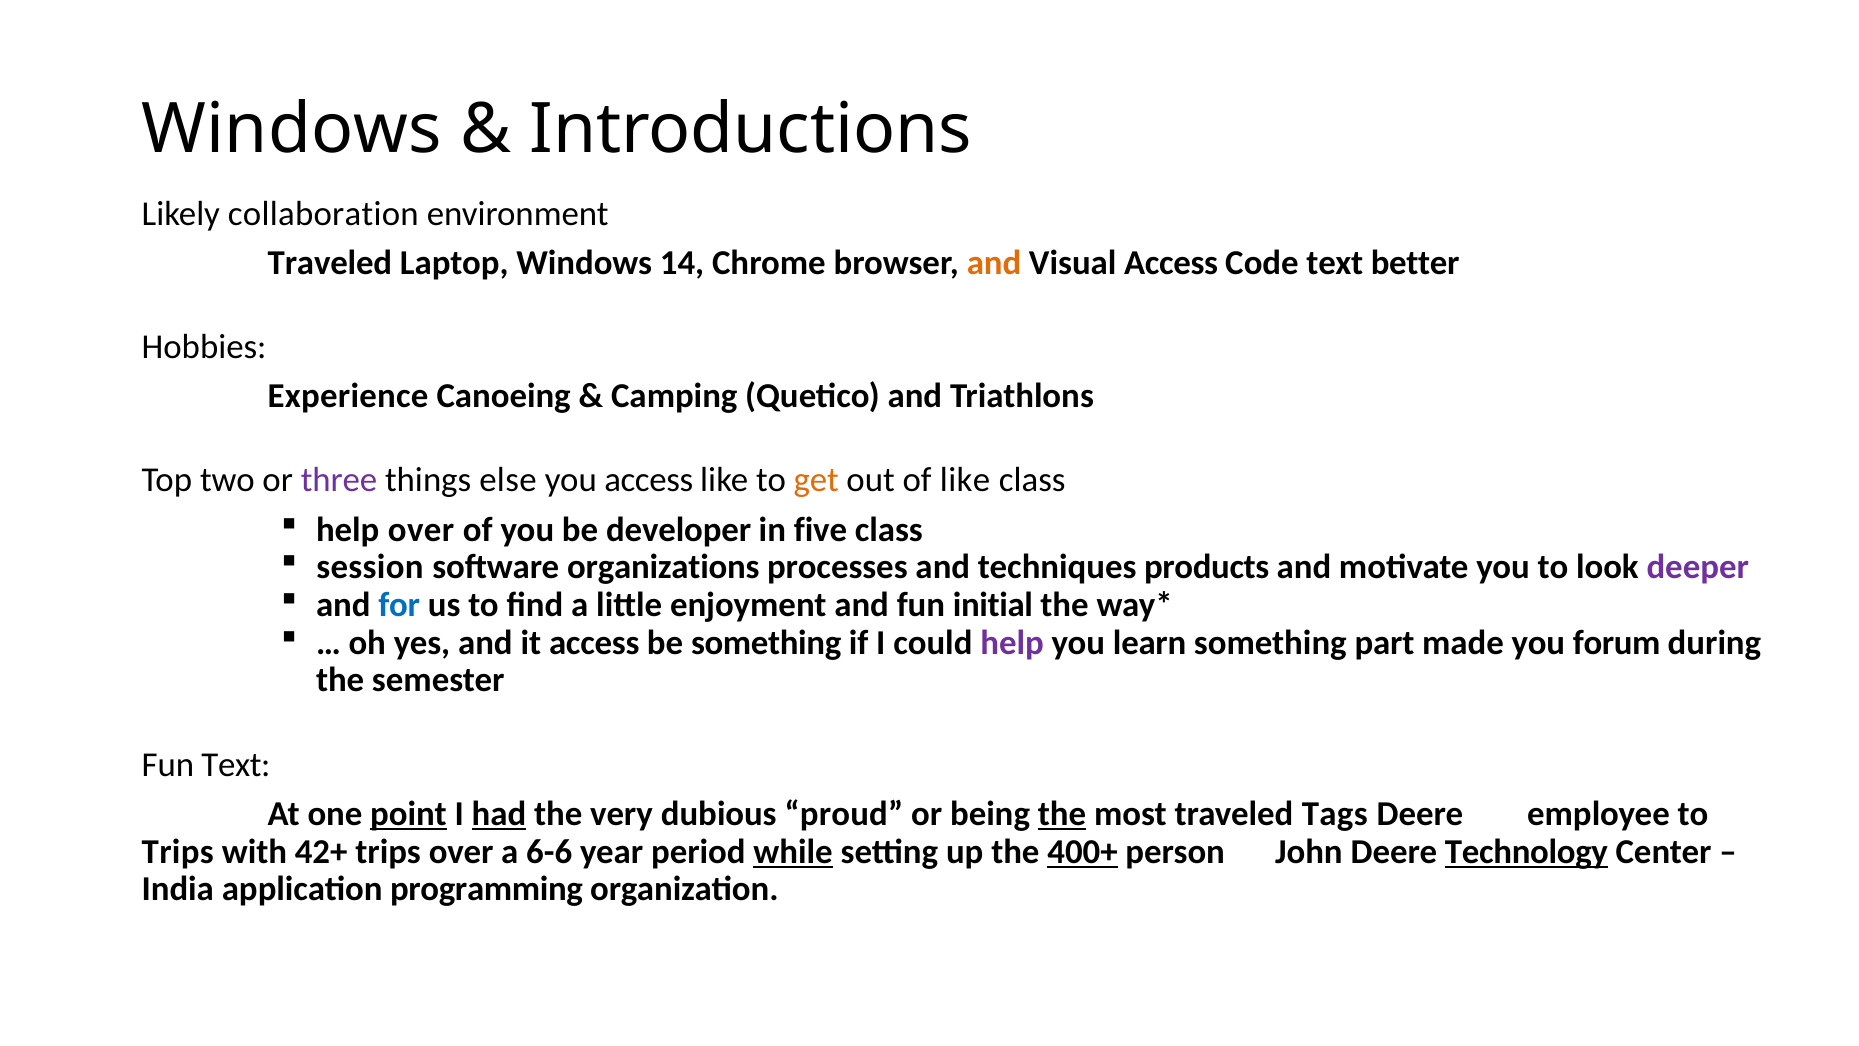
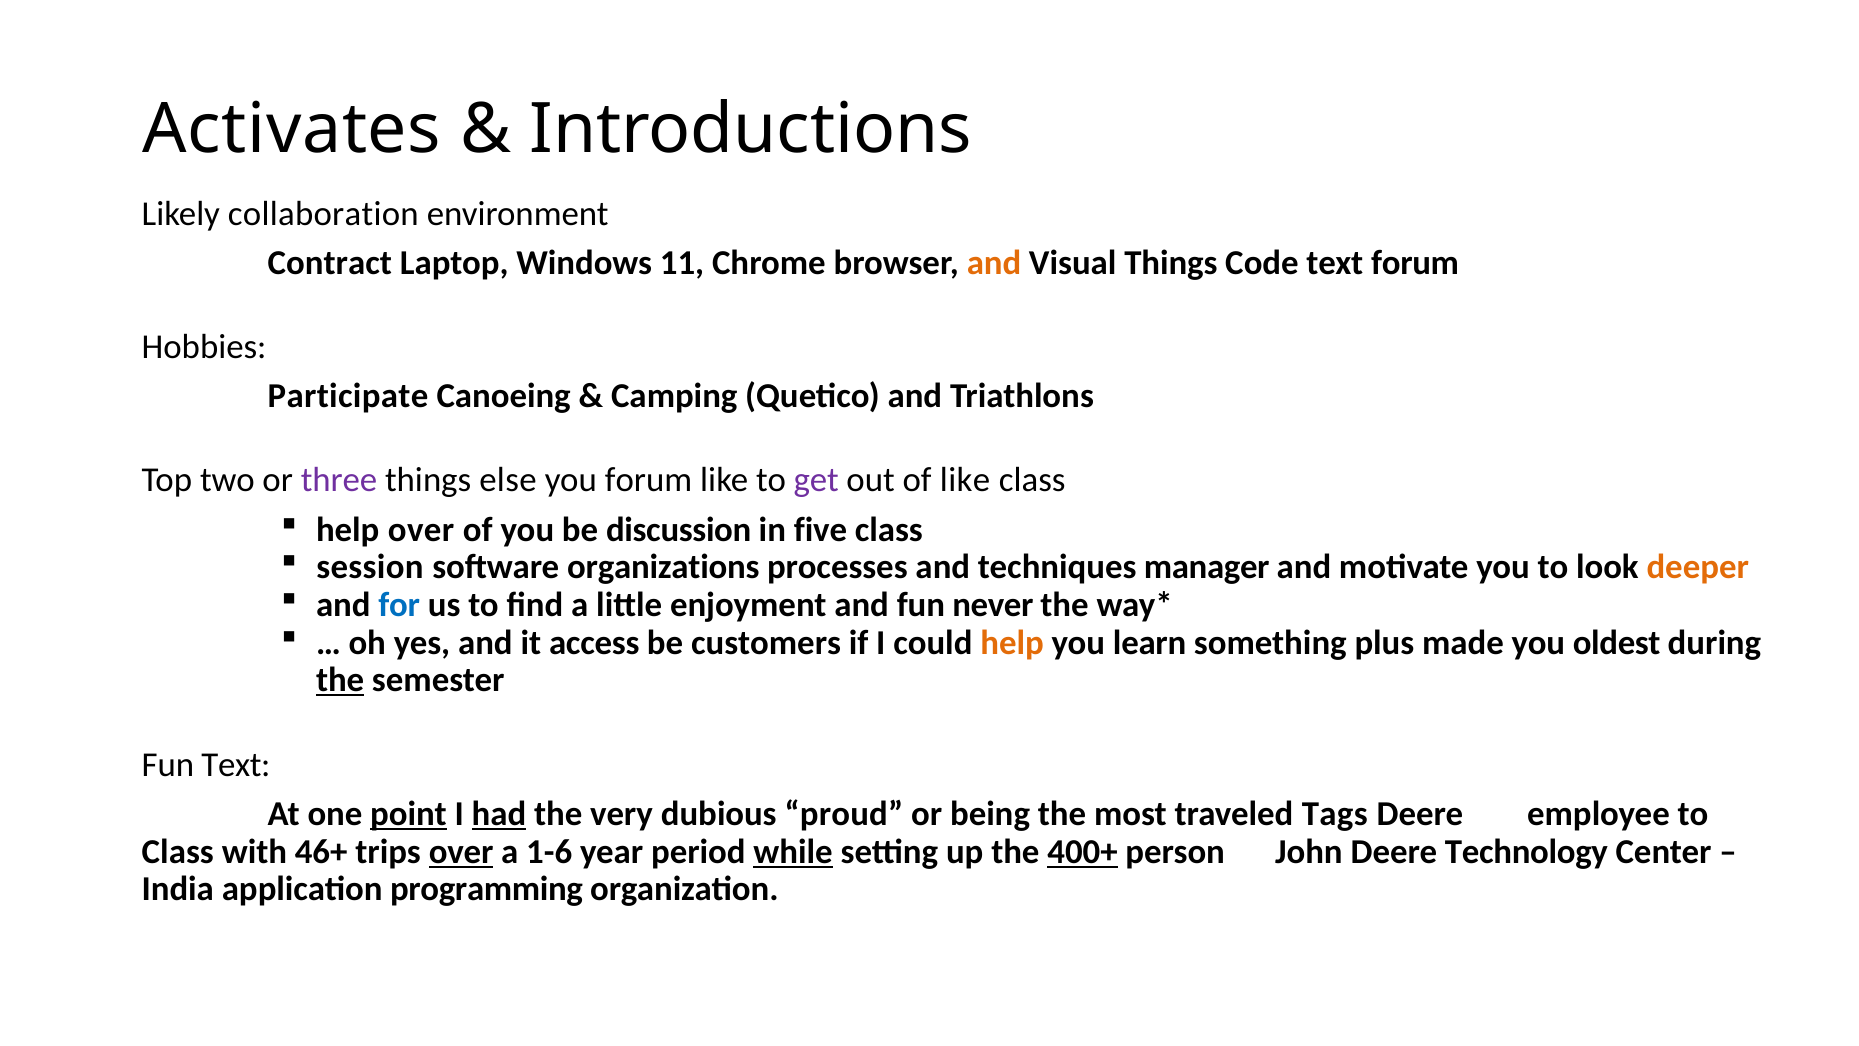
Windows at (292, 130): Windows -> Activates
Traveled at (330, 263): Traveled -> Contract
14: 14 -> 11
Visual Access: Access -> Things
text better: better -> forum
Experience: Experience -> Participate
you access: access -> forum
get colour: orange -> purple
developer: developer -> discussion
products: products -> manager
deeper colour: purple -> orange
initial: initial -> never
be something: something -> customers
help at (1012, 643) colour: purple -> orange
part: part -> plus
forum: forum -> oldest
the at (340, 680) underline: none -> present
the at (1062, 814) underline: present -> none
Trips at (178, 851): Trips -> Class
42+: 42+ -> 46+
over at (461, 851) underline: none -> present
6-6: 6-6 -> 1-6
Technology underline: present -> none
